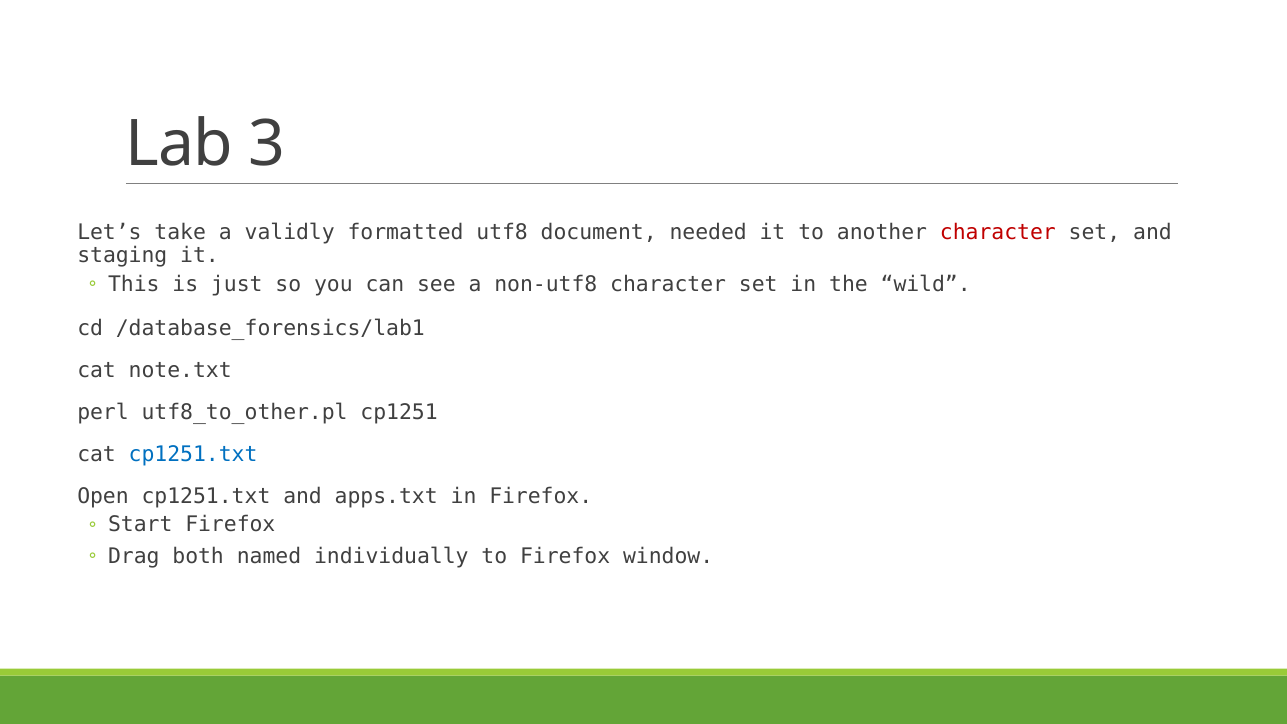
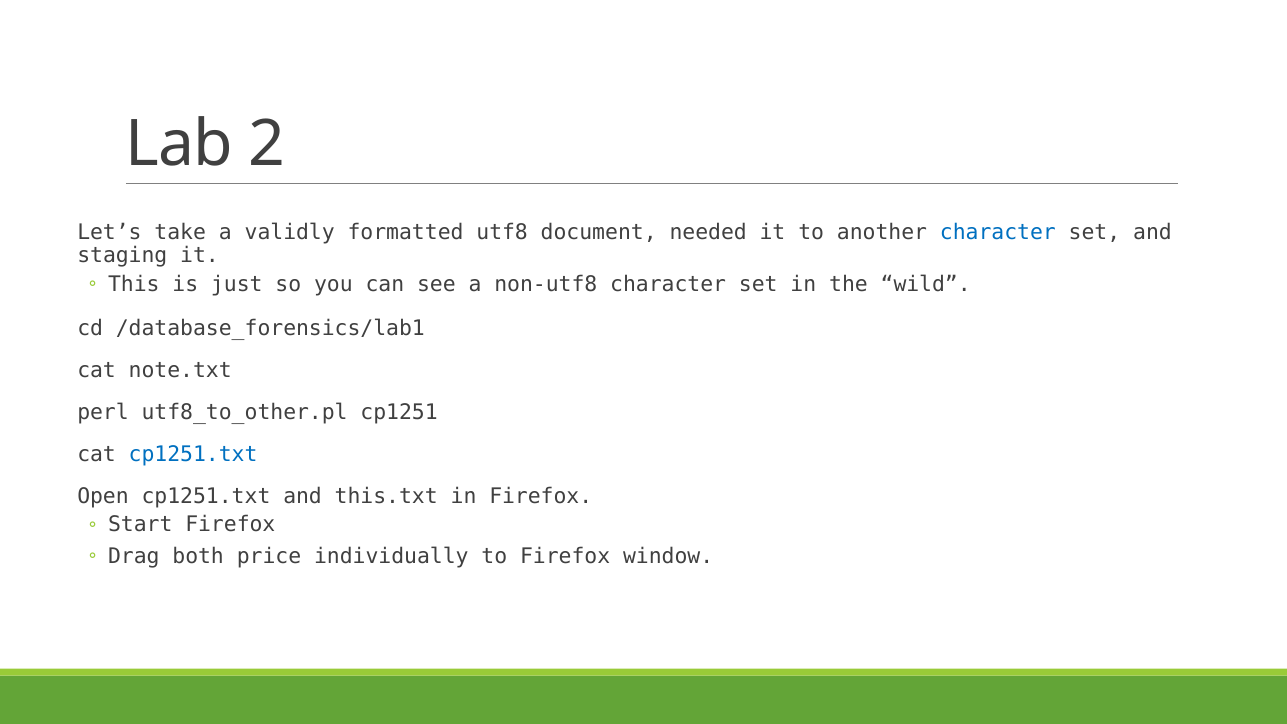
3: 3 -> 2
character at (998, 233) colour: red -> blue
apps.txt: apps.txt -> this.txt
named: named -> price
